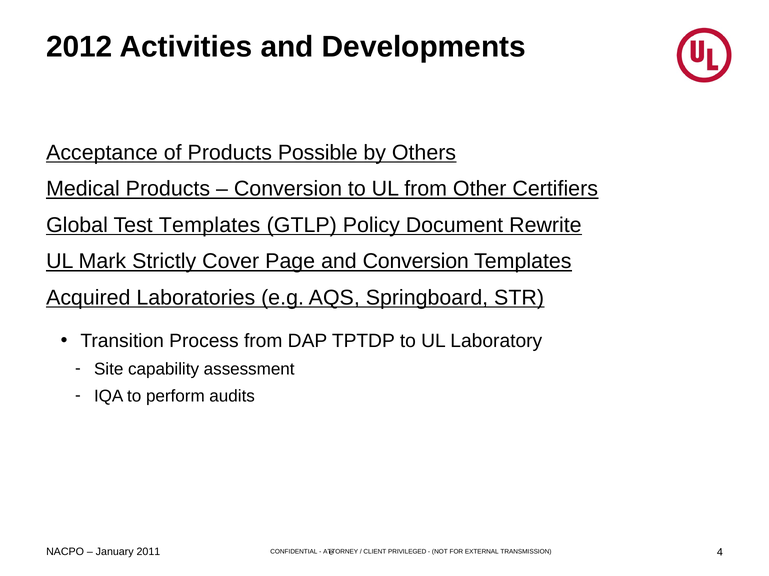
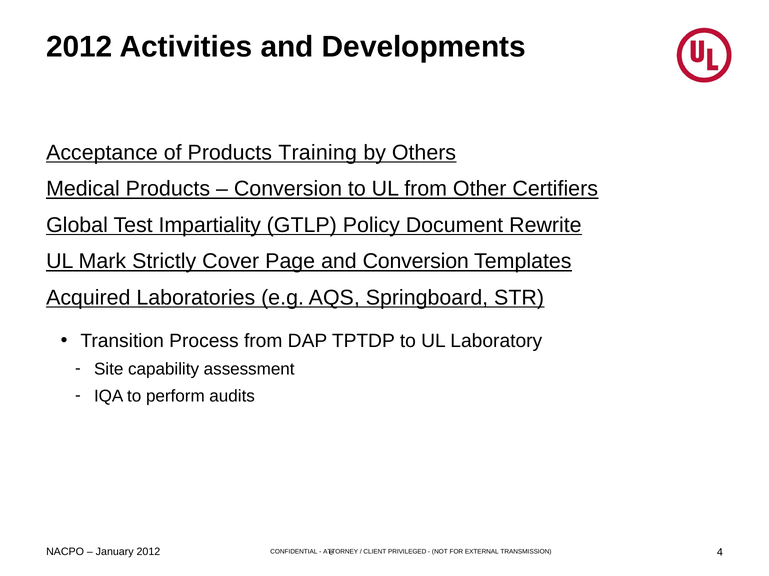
Possible: Possible -> Training
Test Templates: Templates -> Impartiality
January 2011: 2011 -> 2012
